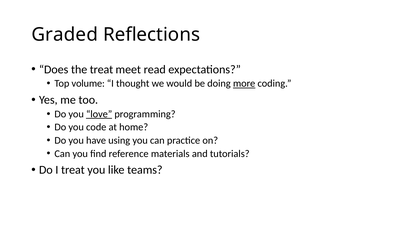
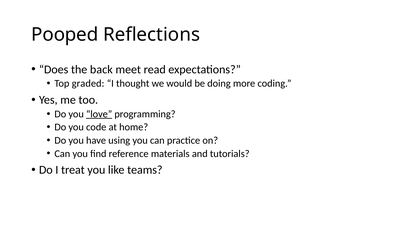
Graded: Graded -> Pooped
the treat: treat -> back
volume: volume -> graded
more underline: present -> none
